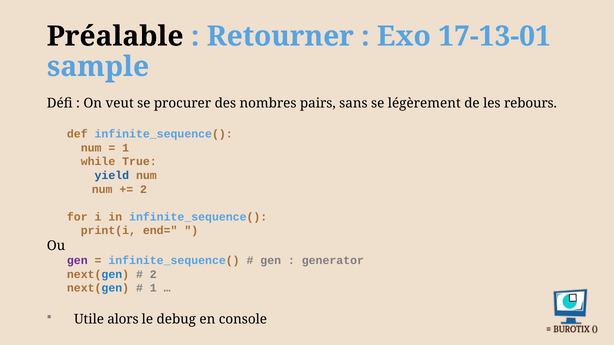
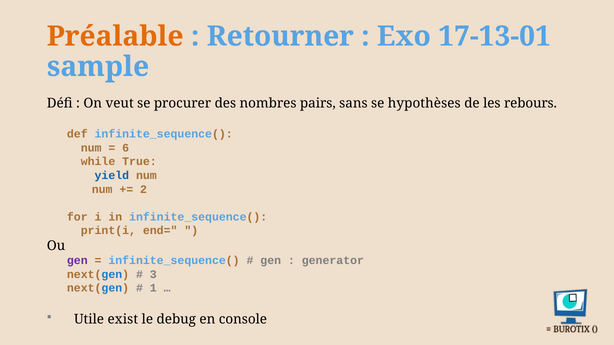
Préalable colour: black -> orange
légèrement: légèrement -> hypothèses
1 at (126, 148): 1 -> 6
2 at (153, 275): 2 -> 3
alors: alors -> exist
